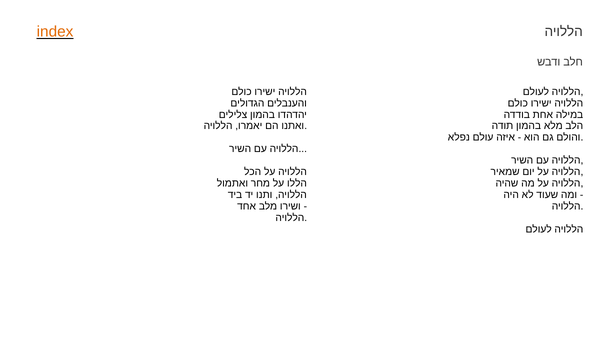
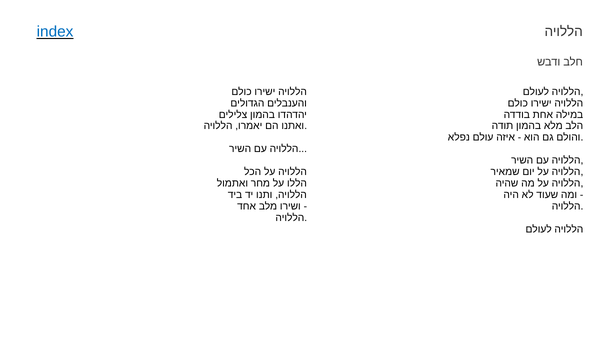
index colour: orange -> blue
